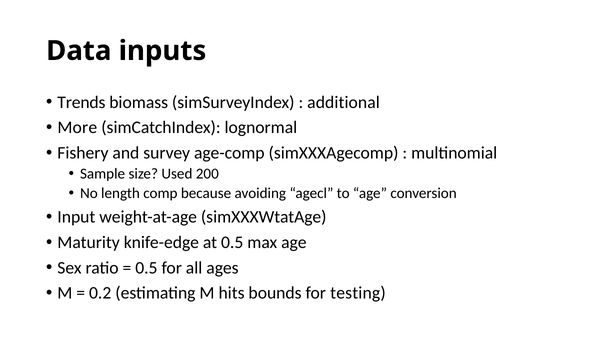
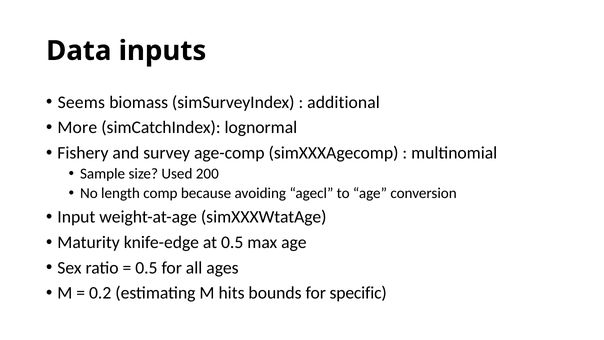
Trends: Trends -> Seems
testing: testing -> specific
